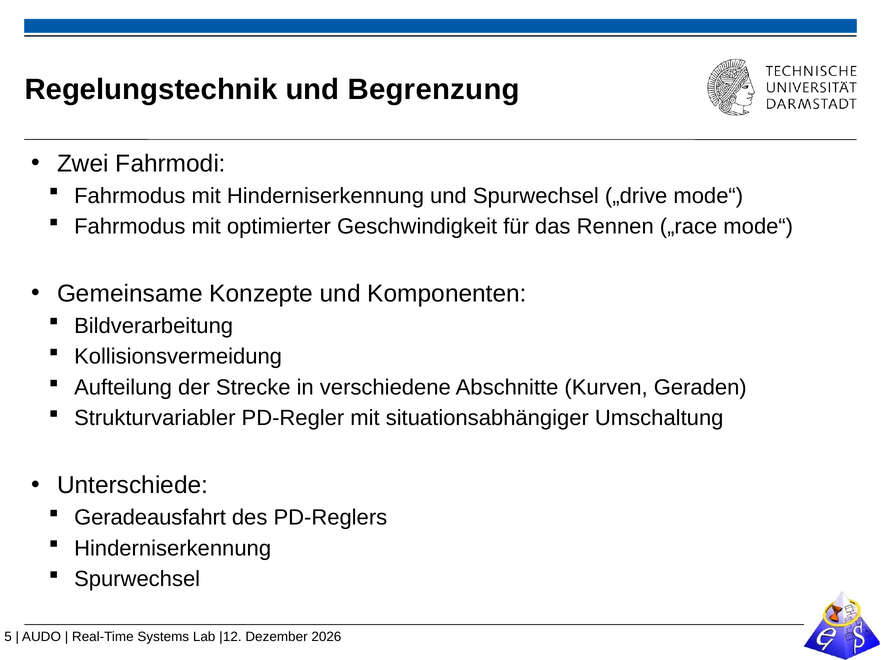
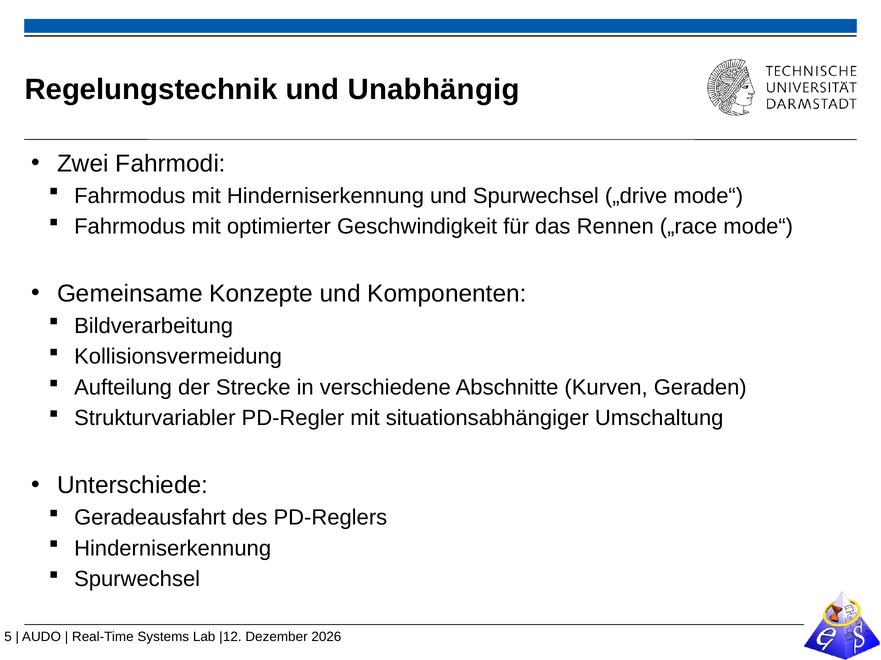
Begrenzung: Begrenzung -> Unabhängig
